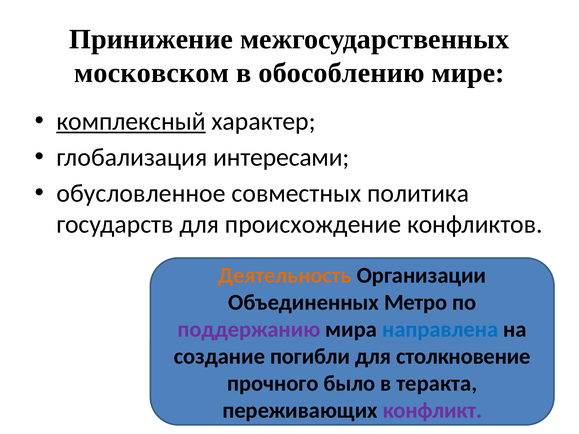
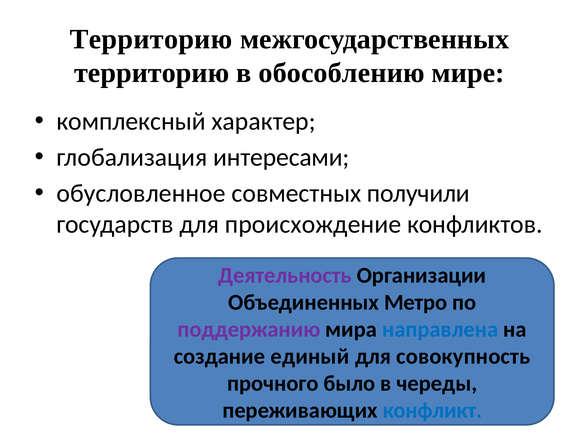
Принижение at (151, 39): Принижение -> Территорию
московском at (152, 73): московском -> территорию
комплексный underline: present -> none
политика: политика -> получили
Деятельность colour: orange -> purple
погибли: погибли -> единый
столкновение: столкновение -> совокупность
теракта: теракта -> череды
конфликт colour: purple -> blue
